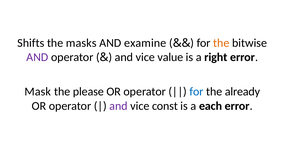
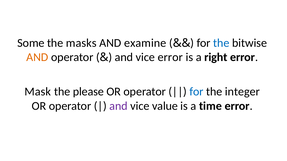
Shifts: Shifts -> Some
the at (221, 43) colour: orange -> blue
AND at (37, 57) colour: purple -> orange
vice value: value -> error
already: already -> integer
const: const -> value
each: each -> time
